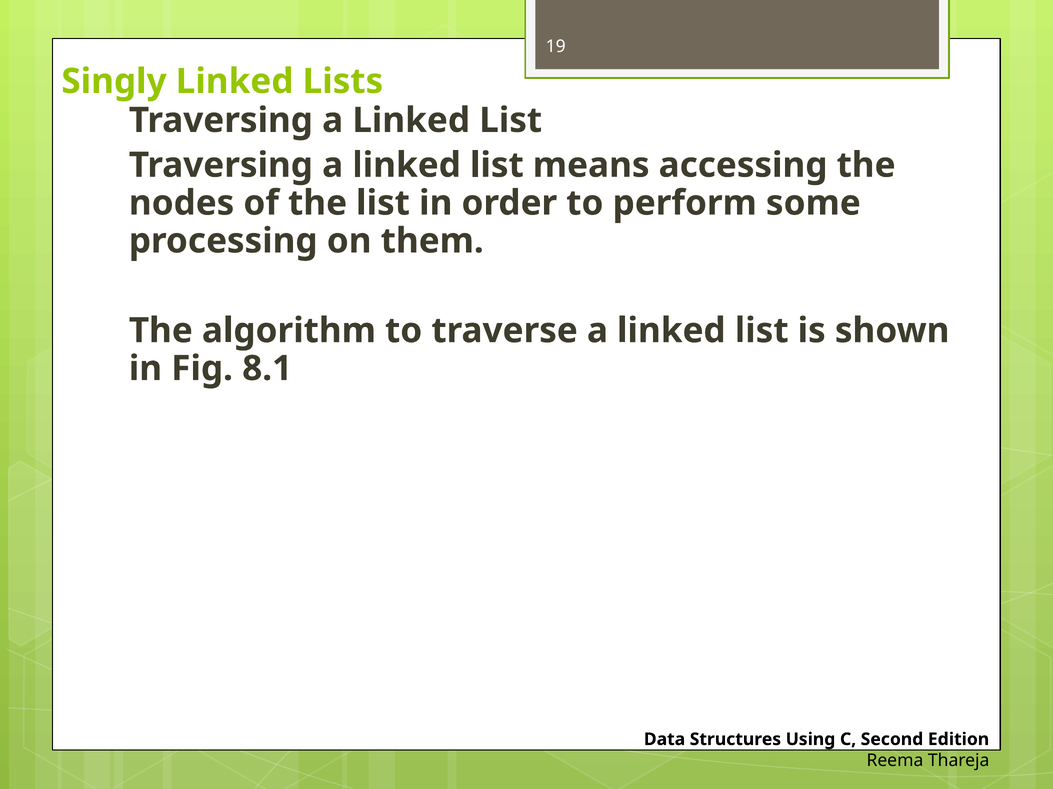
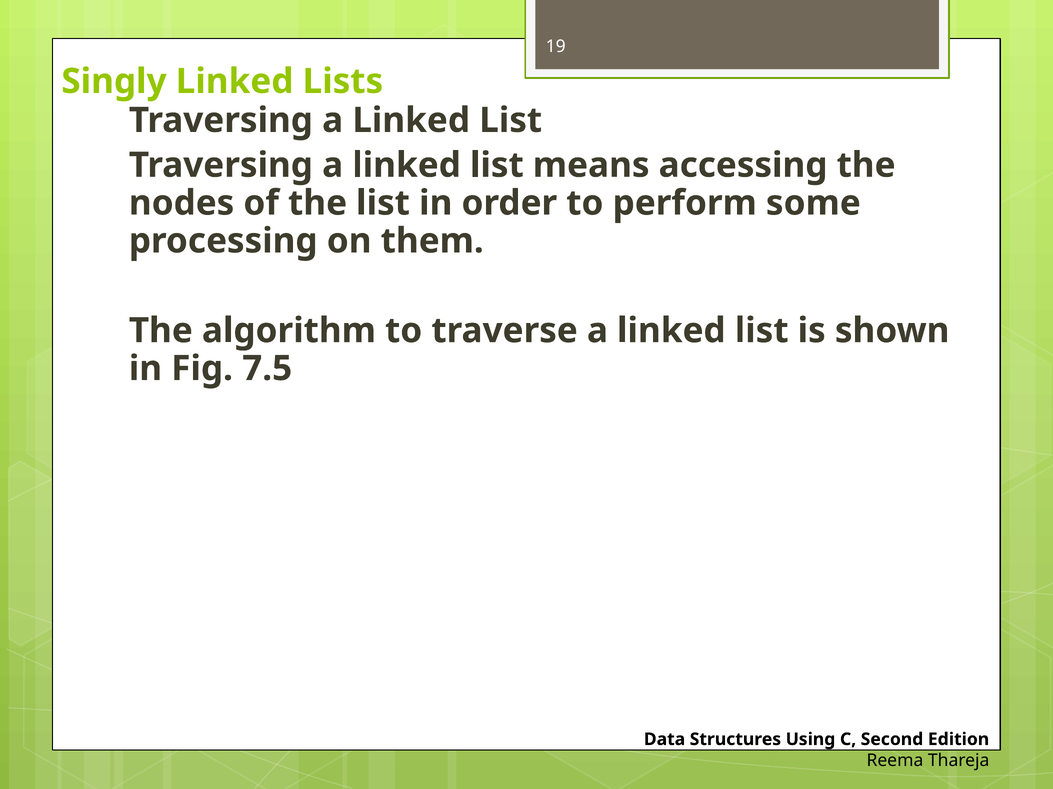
8.1: 8.1 -> 7.5
